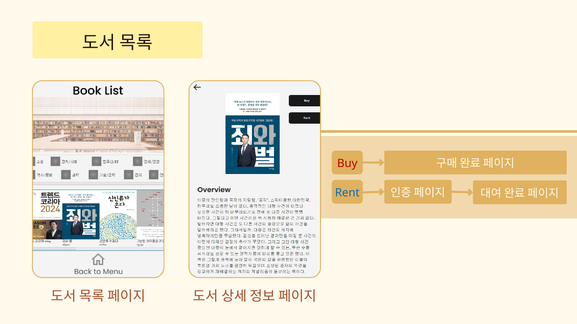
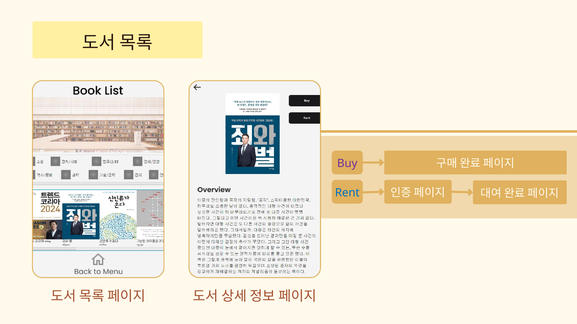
Buy colour: red -> purple
